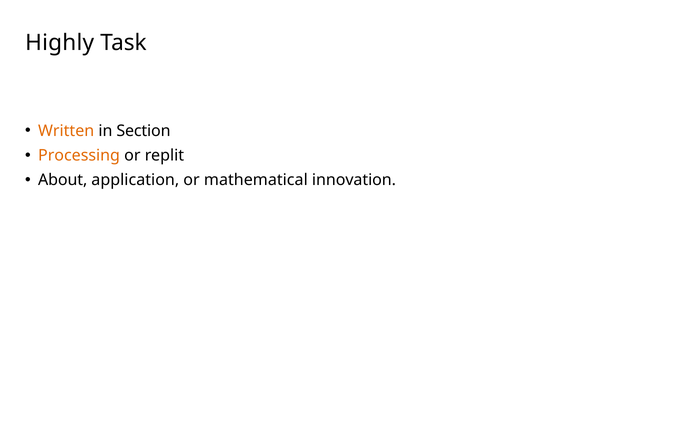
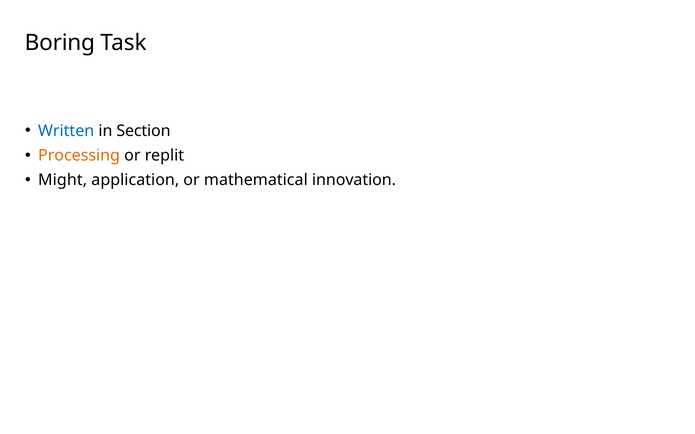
Highly: Highly -> Boring
Written colour: orange -> blue
About: About -> Might
